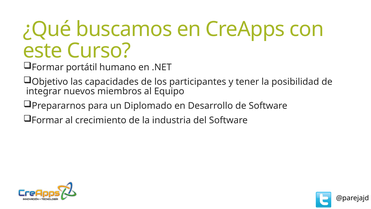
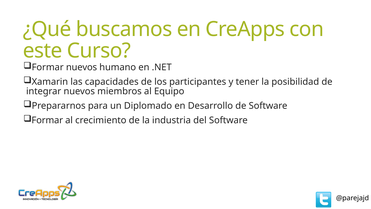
Formar portátil: portátil -> nuevos
Objetivo: Objetivo -> Xamarin
